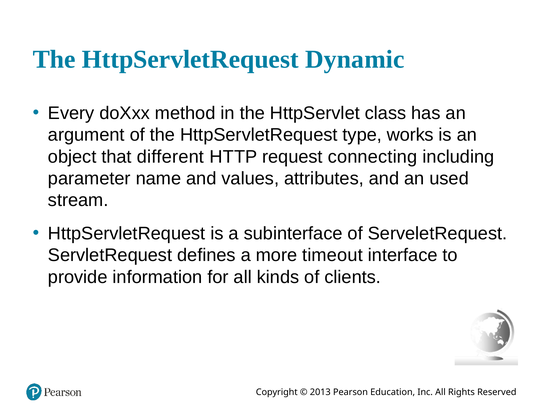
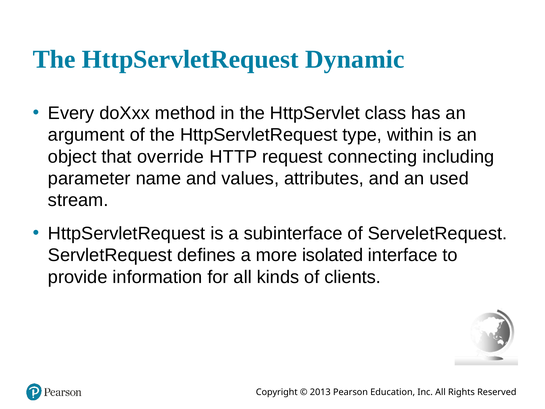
works: works -> within
different: different -> override
timeout: timeout -> isolated
